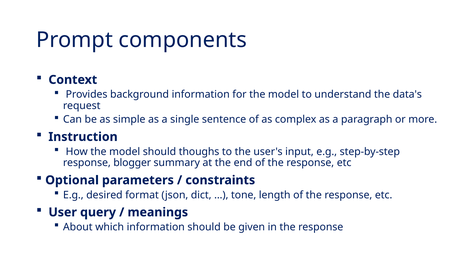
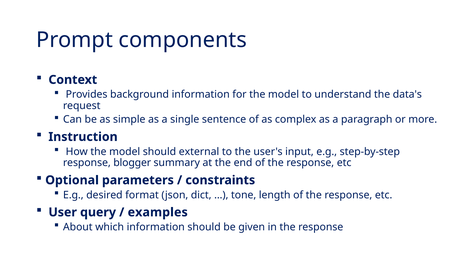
thoughs: thoughs -> external
meanings: meanings -> examples
